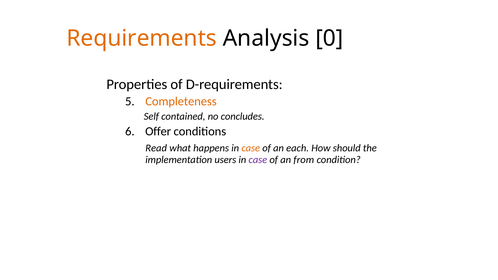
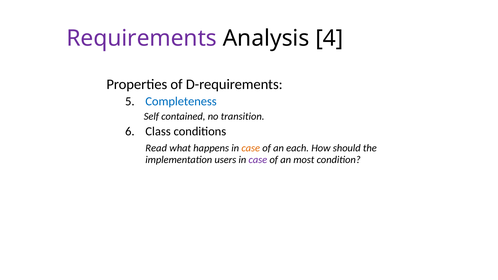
Requirements colour: orange -> purple
0: 0 -> 4
Completeness colour: orange -> blue
concludes: concludes -> transition
Offer: Offer -> Class
from: from -> most
